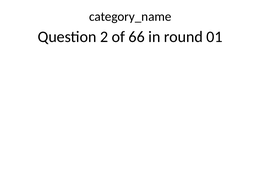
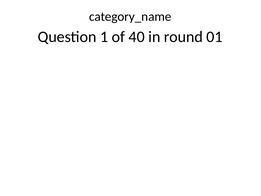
2: 2 -> 1
66: 66 -> 40
